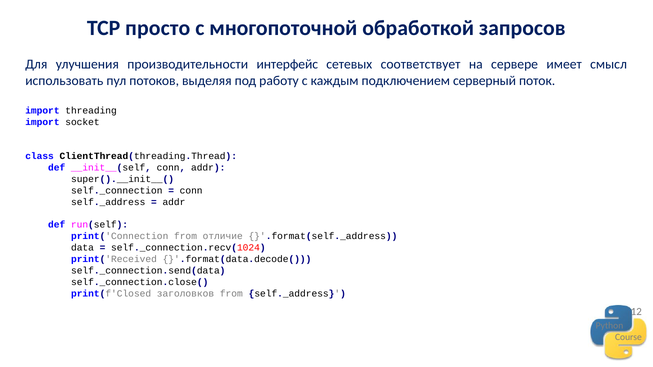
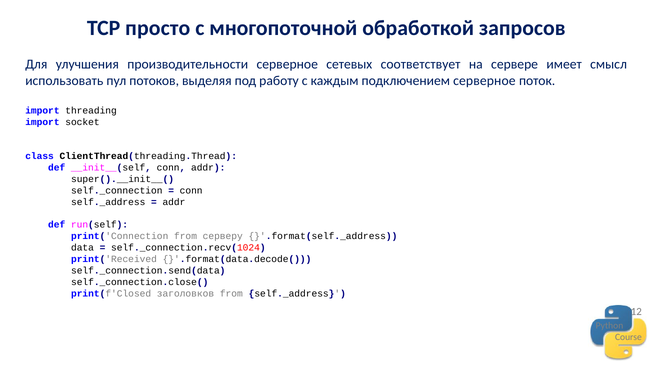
производительности интерфейс: интерфейс -> серверное
подключением серверный: серверный -> серверное
отличие: отличие -> серверу
